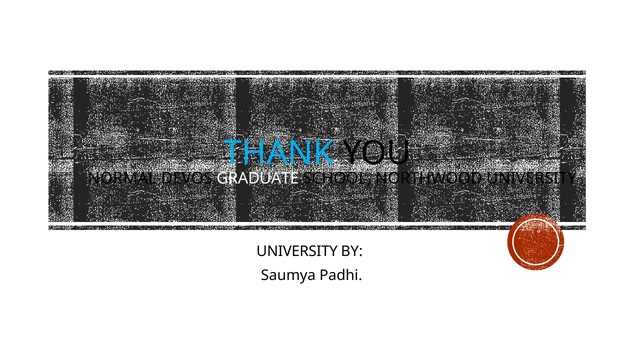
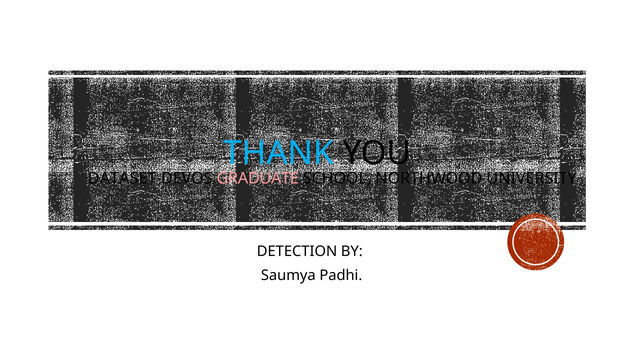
NORMAL: NORMAL -> DATASET
GRADUATE colour: white -> pink
UNIVERSITY at (297, 252): UNIVERSITY -> DETECTION
